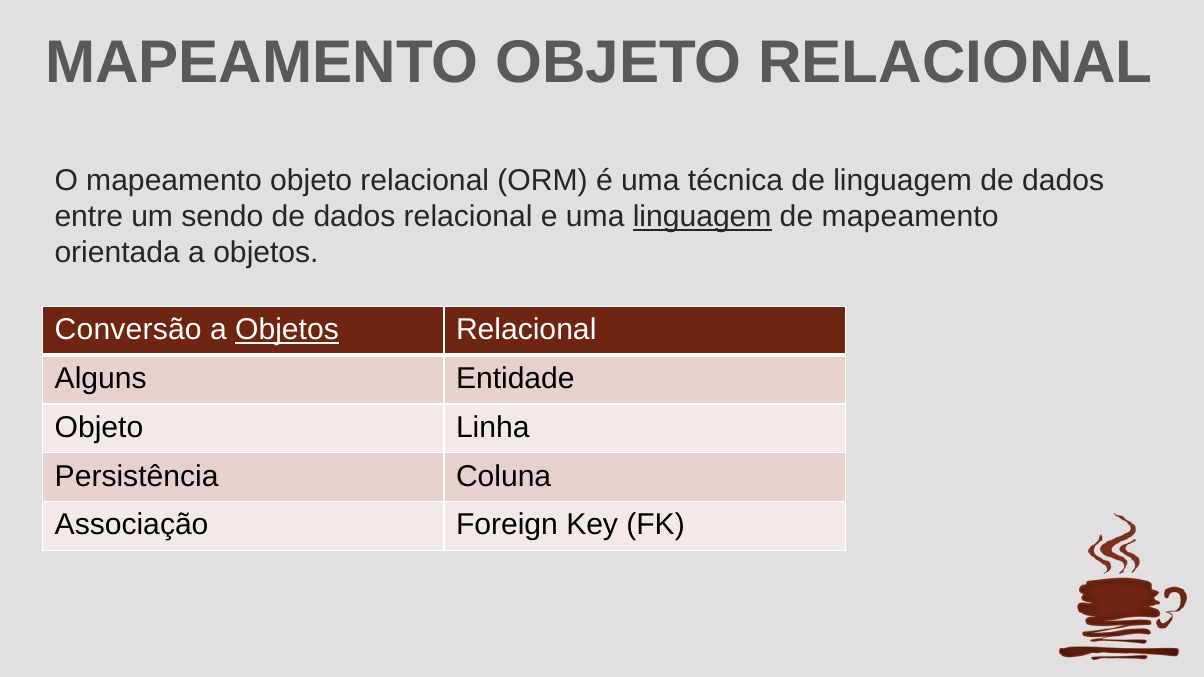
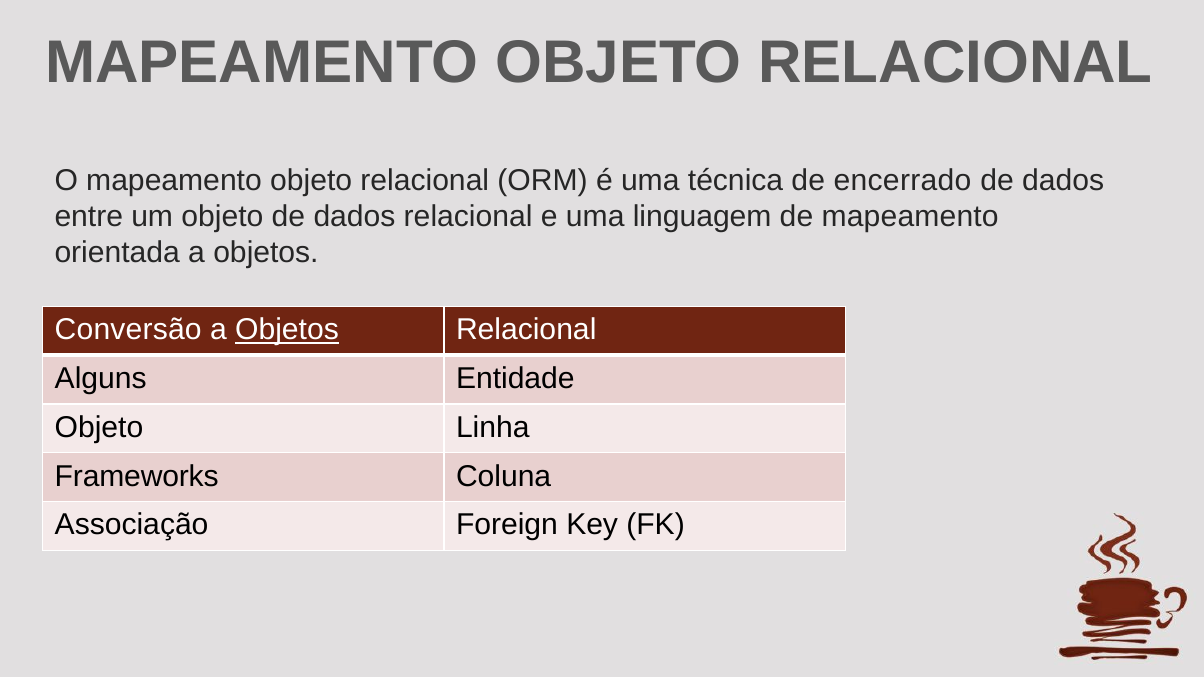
de linguagem: linguagem -> encerrado
um sendo: sendo -> objeto
linguagem at (702, 217) underline: present -> none
Persistência: Persistência -> Frameworks
